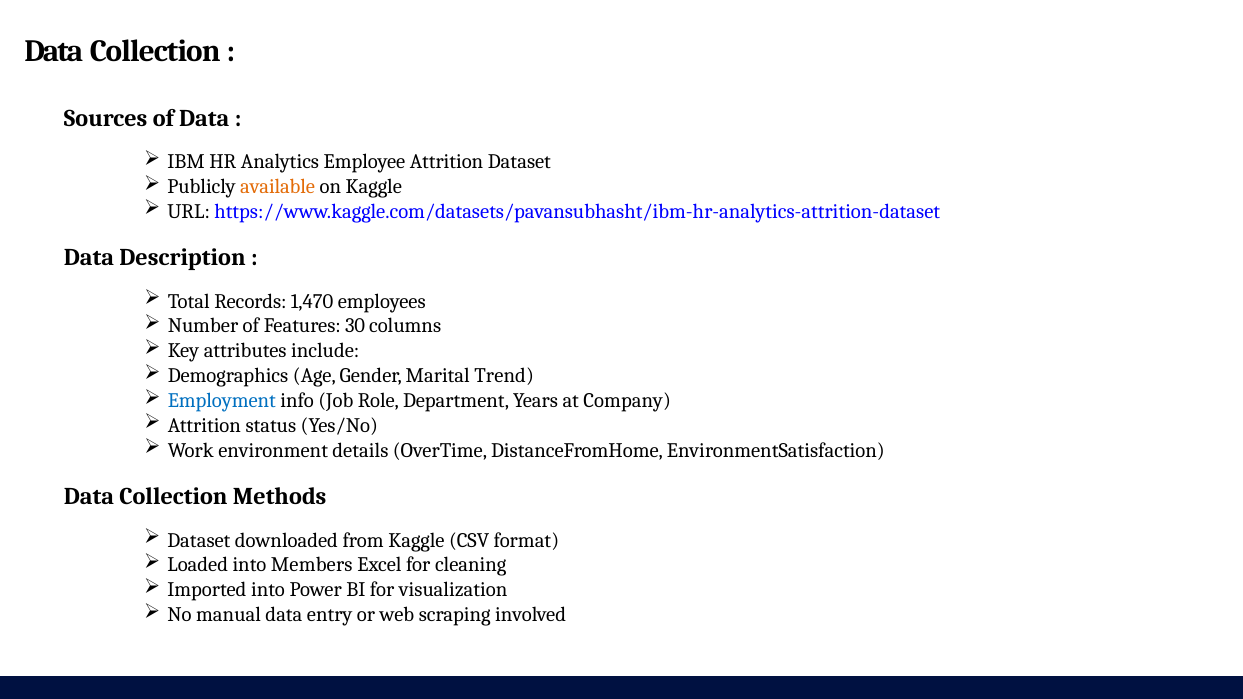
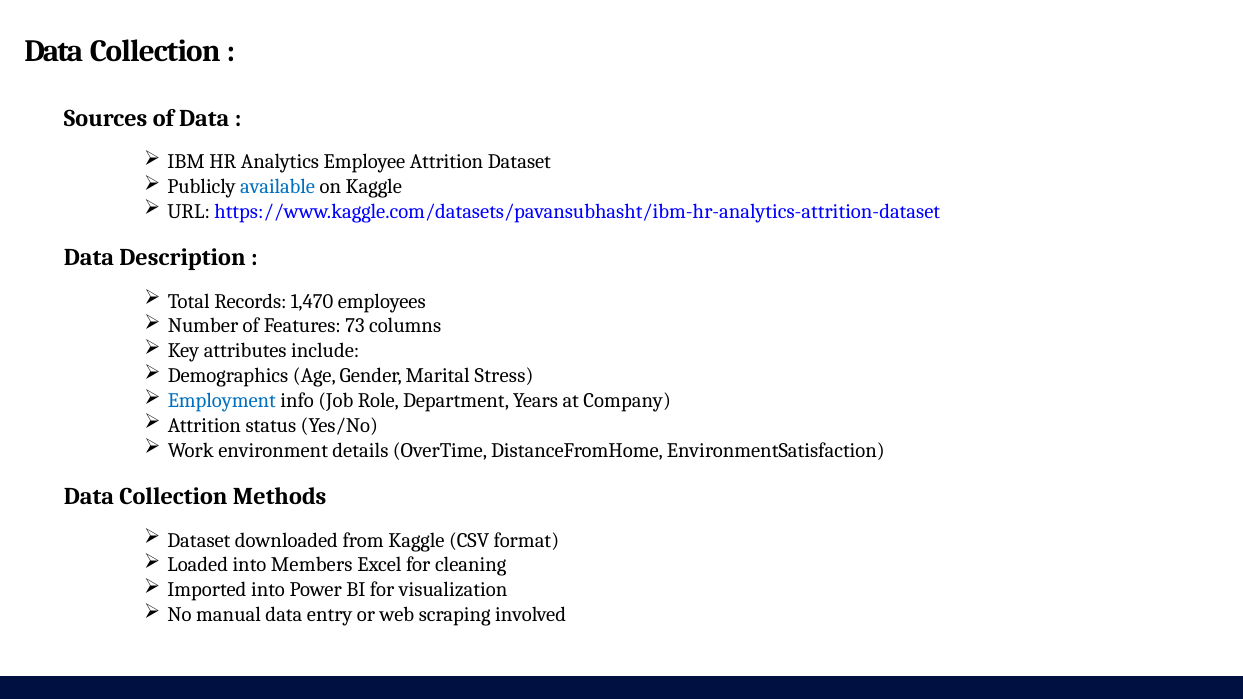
available colour: orange -> blue
30: 30 -> 73
Trend: Trend -> Stress
